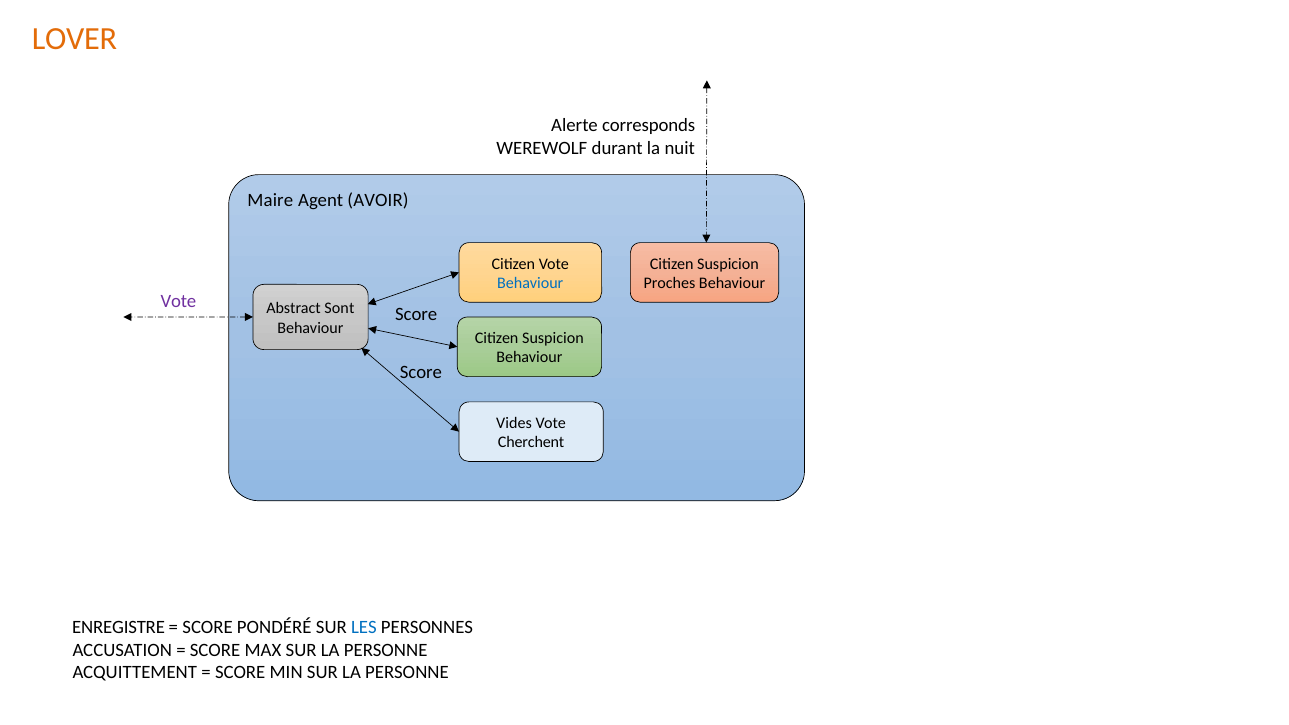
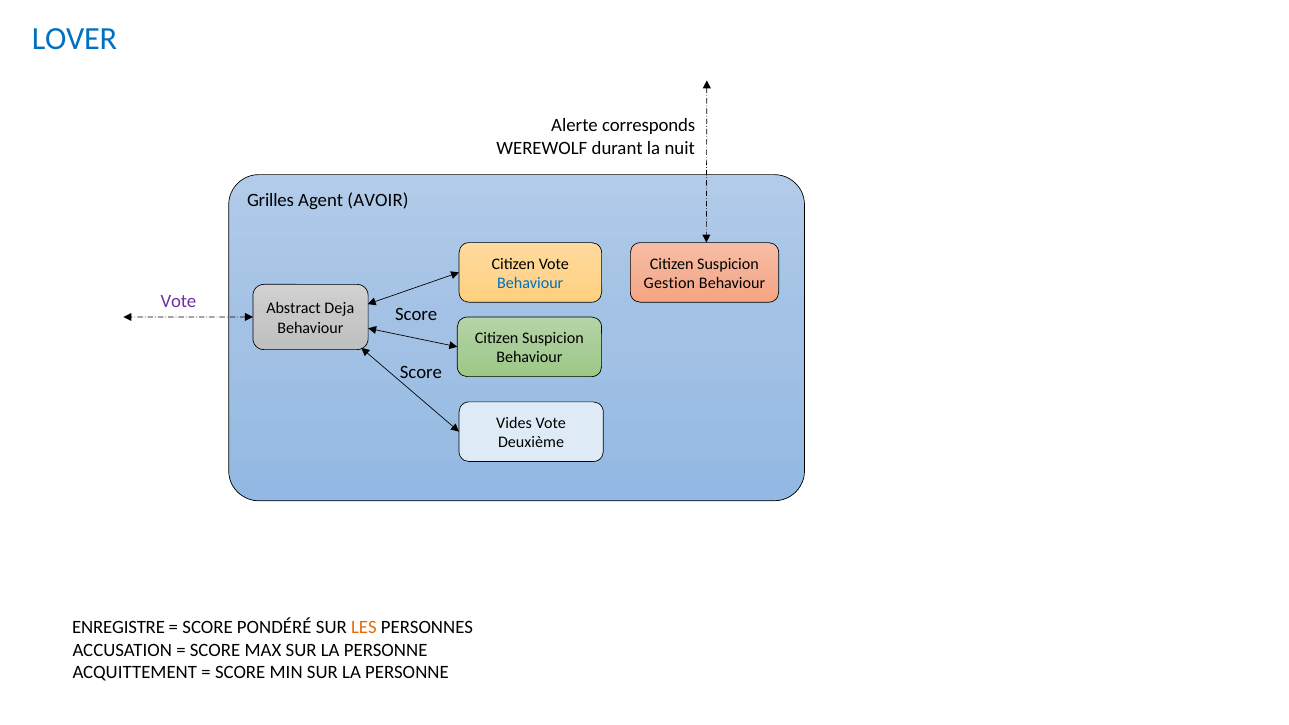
LOVER colour: orange -> blue
Maire: Maire -> Grilles
Proches: Proches -> Gestion
Sont: Sont -> Deja
Cherchent: Cherchent -> Deuxième
LES colour: blue -> orange
